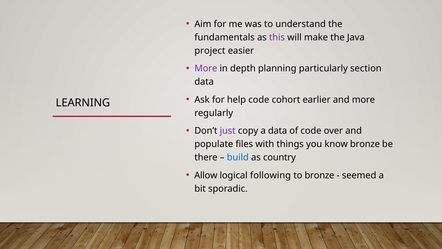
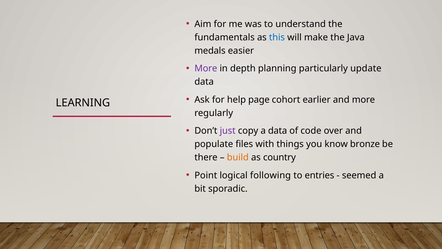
this colour: purple -> blue
project: project -> medals
section: section -> update
help code: code -> page
build colour: blue -> orange
Allow: Allow -> Point
to bronze: bronze -> entries
